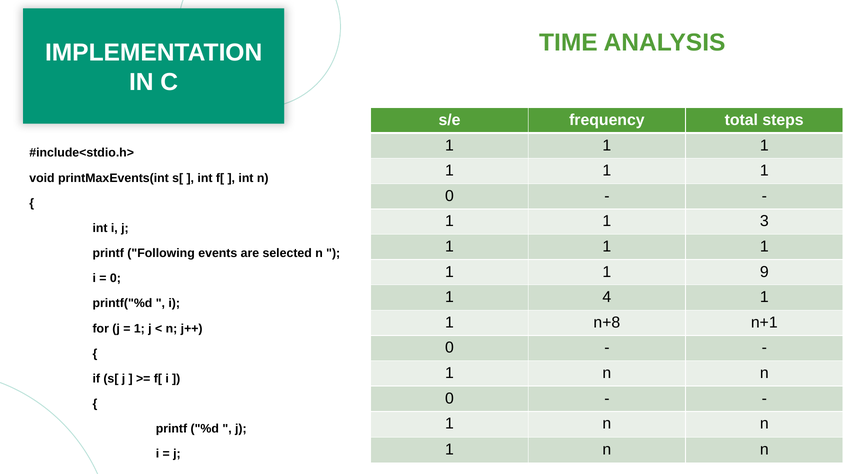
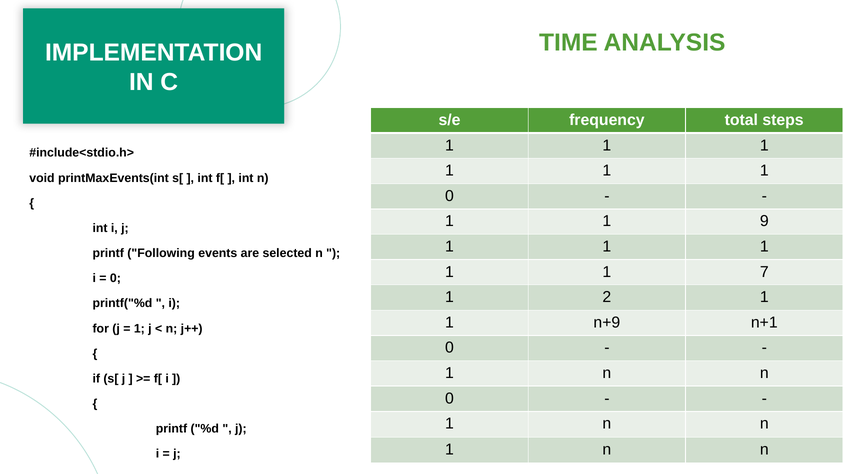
3: 3 -> 9
9: 9 -> 7
4: 4 -> 2
n+8: n+8 -> n+9
